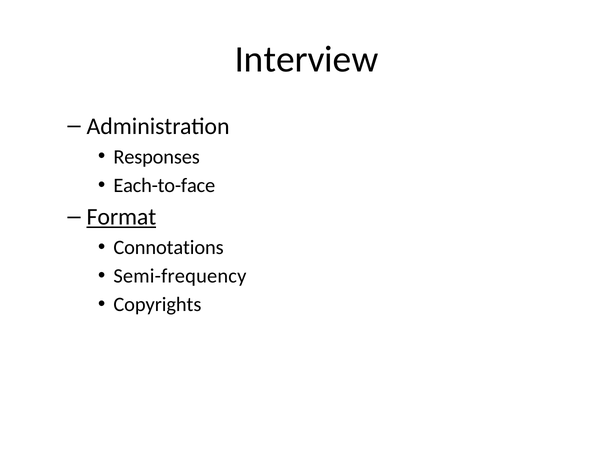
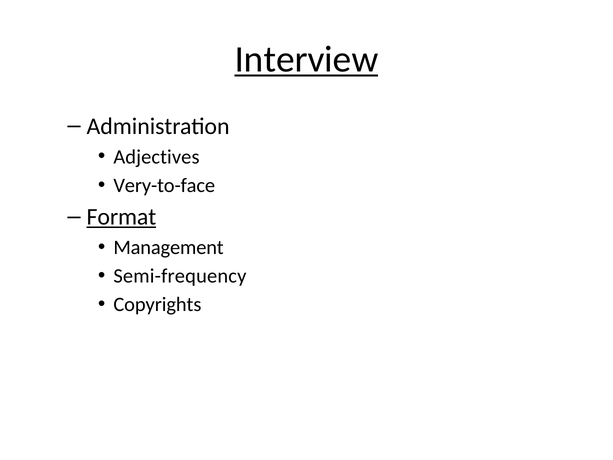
Interview underline: none -> present
Responses: Responses -> Adjectives
Each-to-face: Each-to-face -> Very-to-face
Connotations: Connotations -> Management
